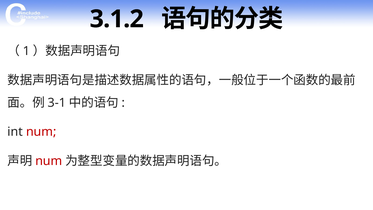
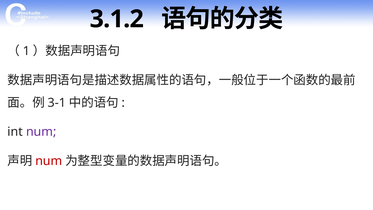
num at (41, 132) colour: red -> purple
